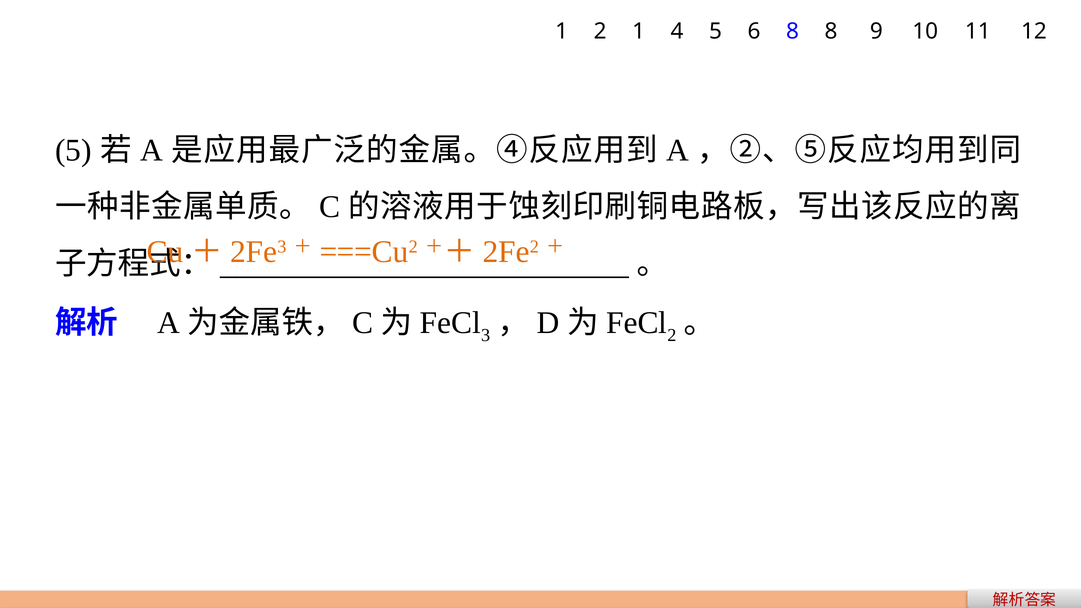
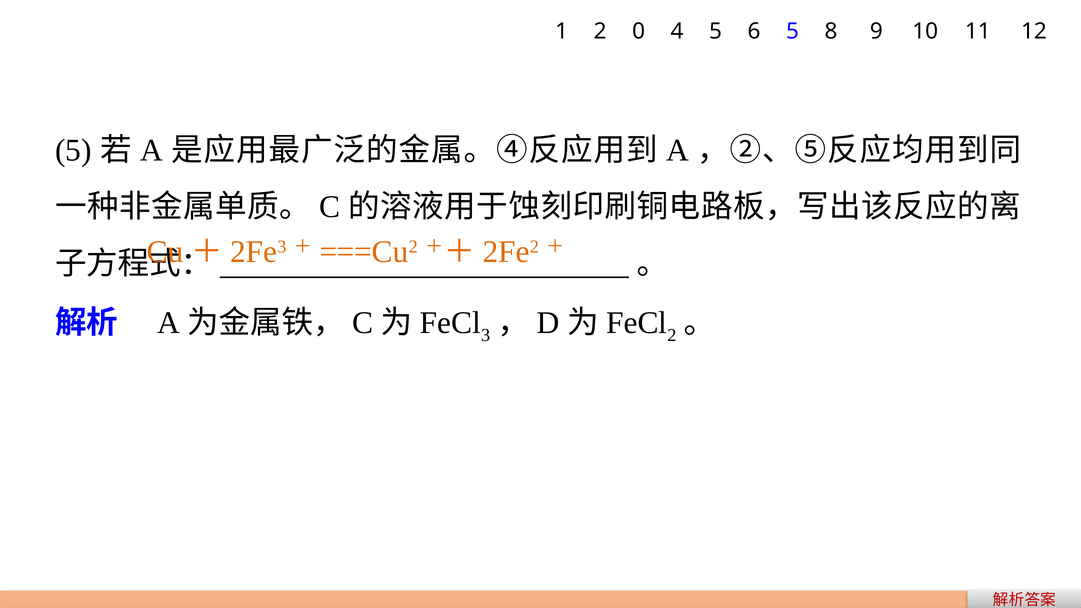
2 1: 1 -> 0
6 8: 8 -> 5
